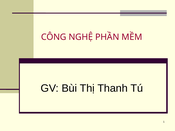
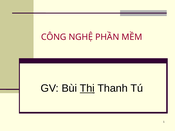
Thị underline: none -> present
